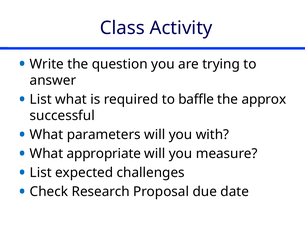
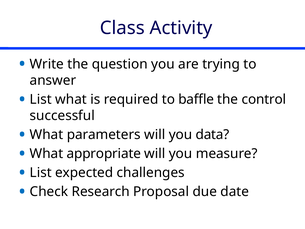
approx: approx -> control
with: with -> data
